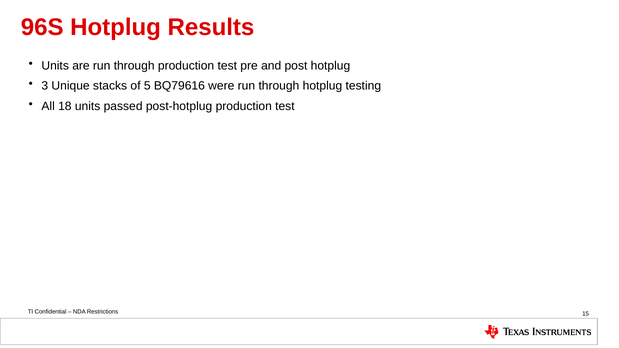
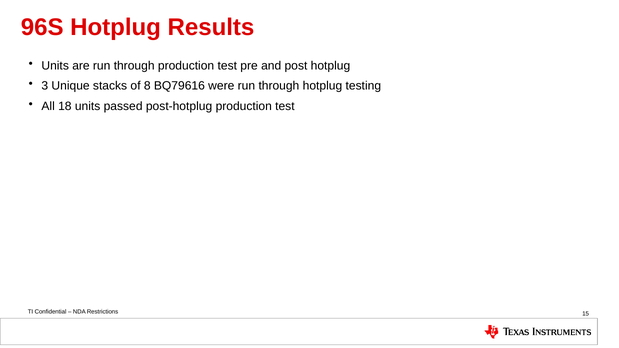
5: 5 -> 8
